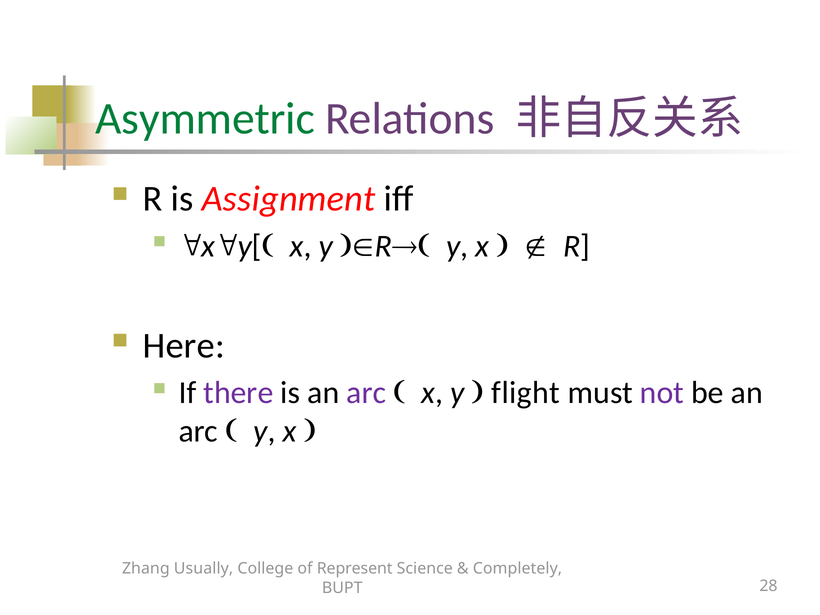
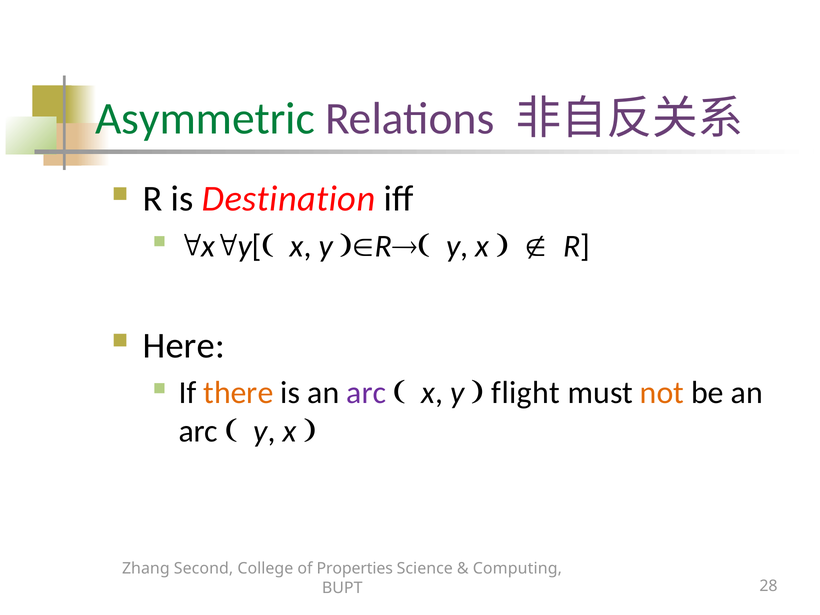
Assignment: Assignment -> Destination
there colour: purple -> orange
not colour: purple -> orange
Usually: Usually -> Second
Represent: Represent -> Properties
Completely: Completely -> Computing
